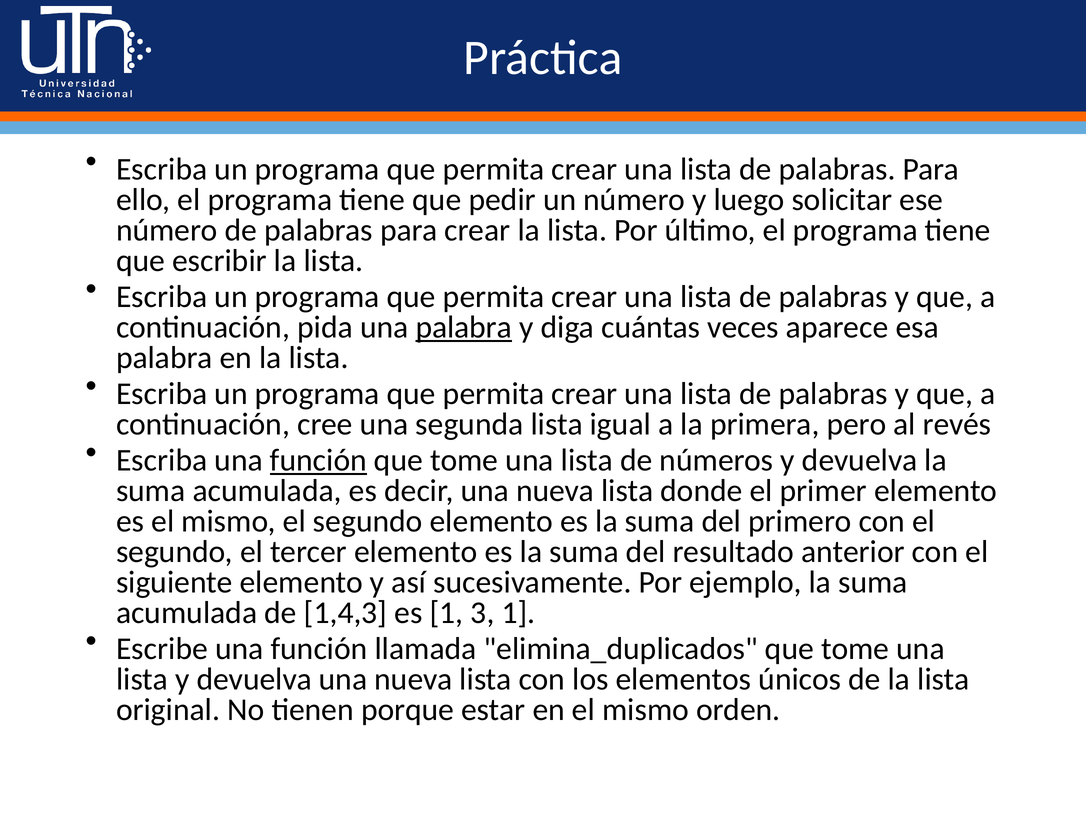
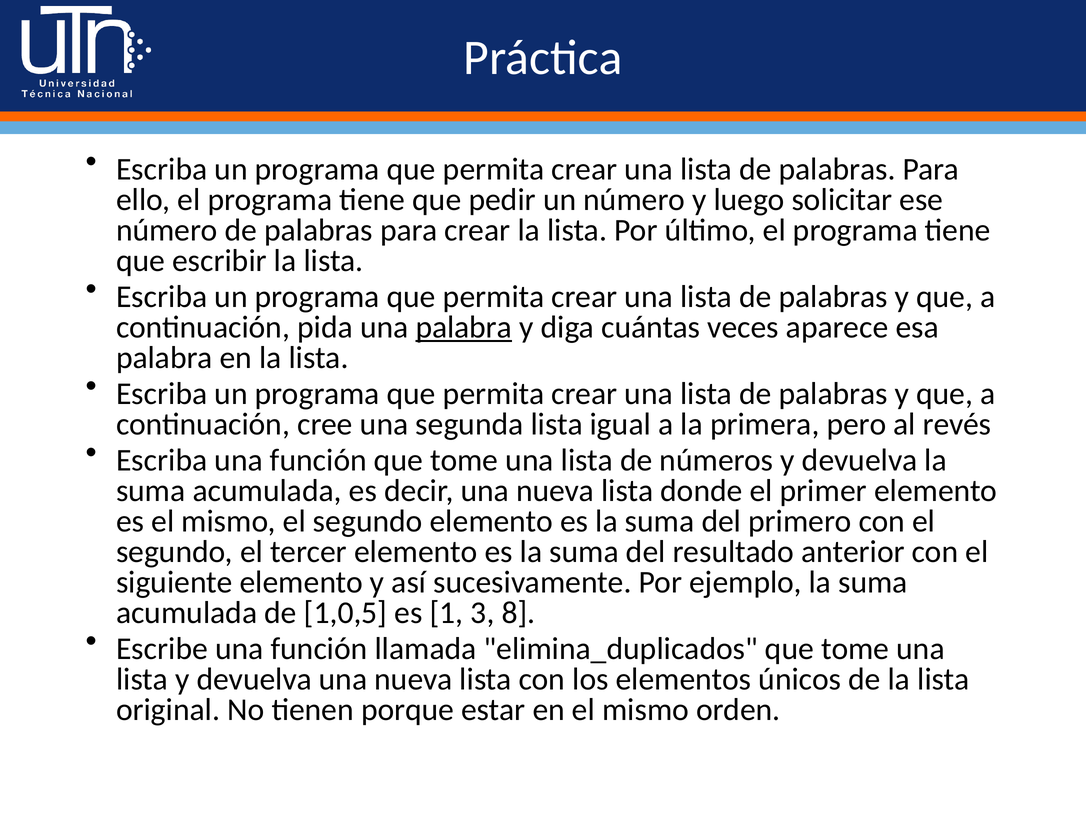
función at (318, 460) underline: present -> none
1,4,3: 1,4,3 -> 1,0,5
3 1: 1 -> 8
